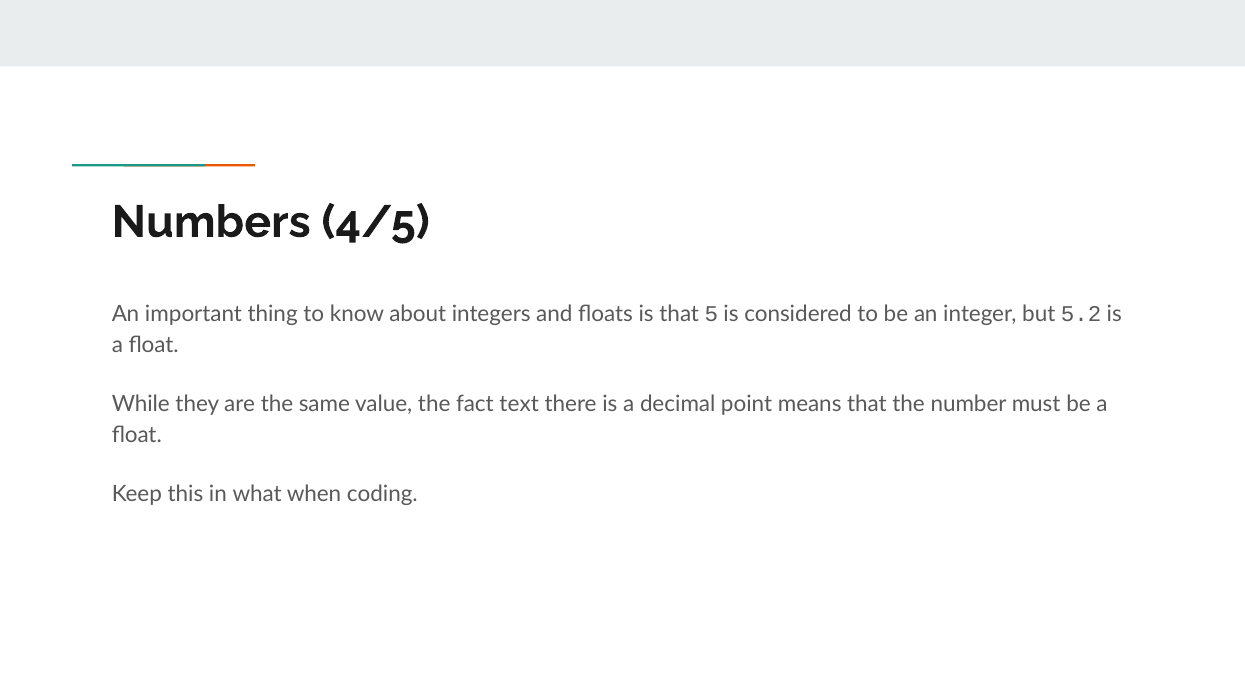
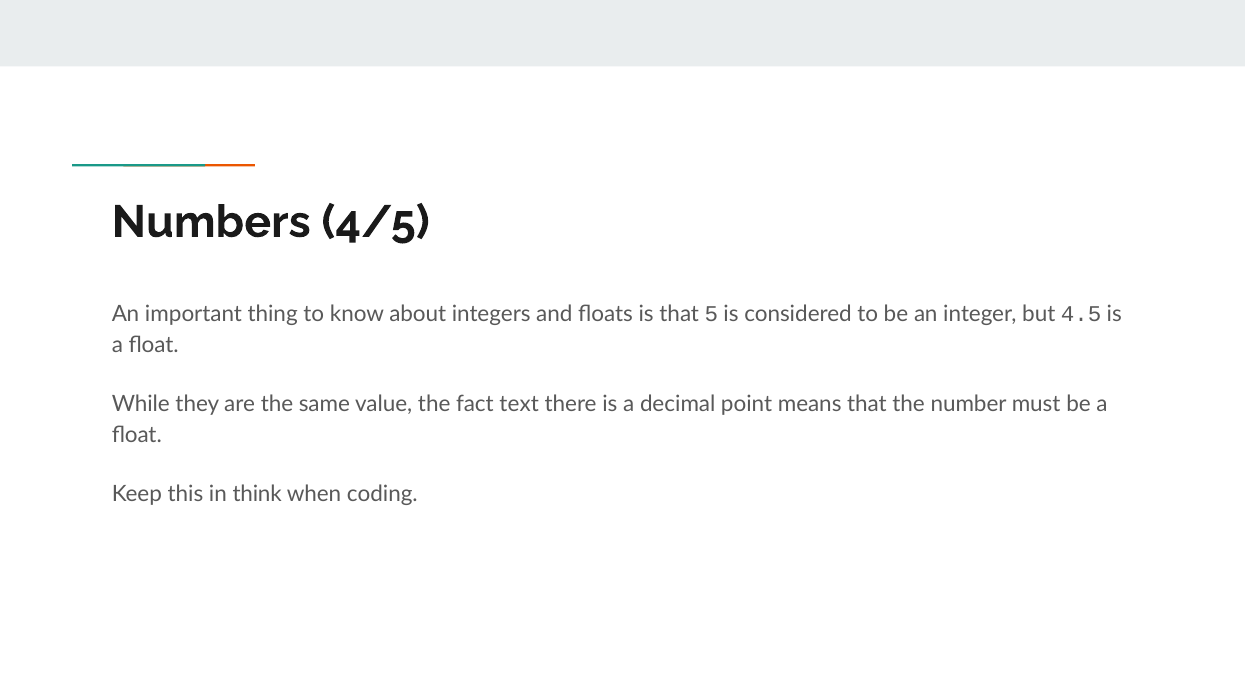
5.2: 5.2 -> 4.5
what: what -> think
